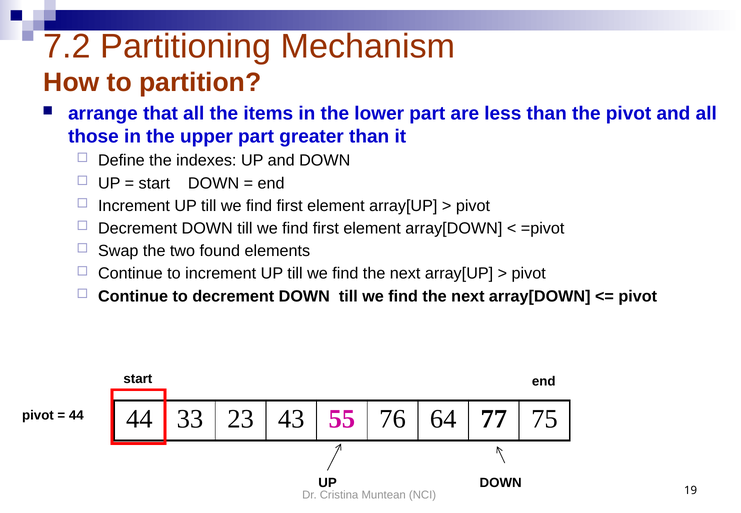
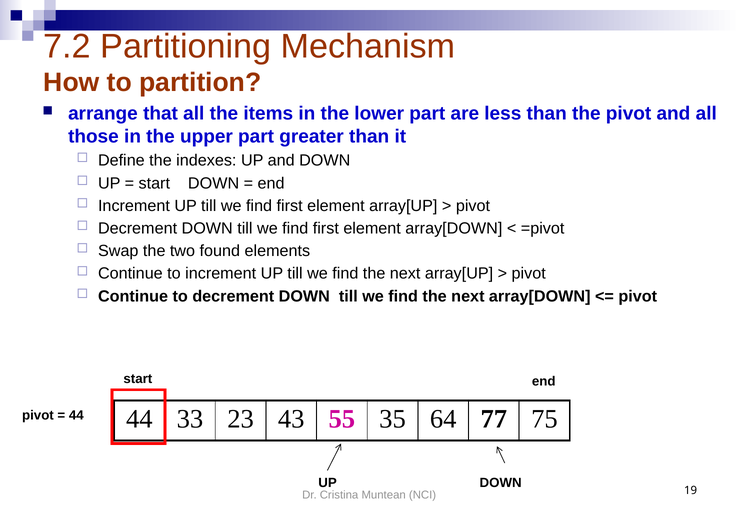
76: 76 -> 35
